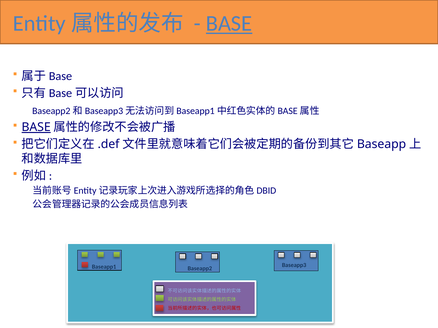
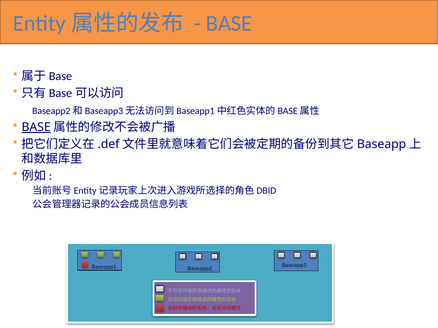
BASE at (229, 24) underline: present -> none
